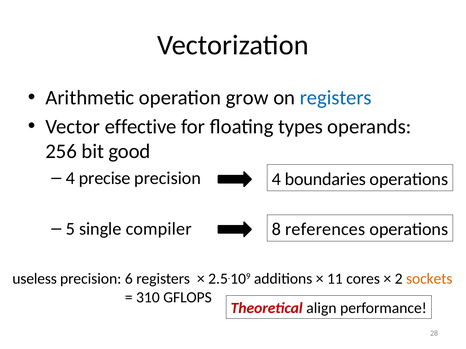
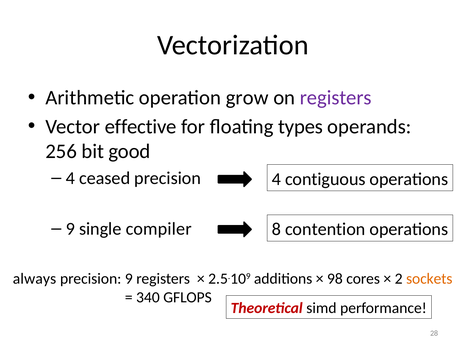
registers at (336, 98) colour: blue -> purple
precise: precise -> ceased
boundaries: boundaries -> contiguous
5 at (70, 229): 5 -> 9
references: references -> contention
useless: useless -> always
precision 6: 6 -> 9
11: 11 -> 98
310: 310 -> 340
align: align -> simd
